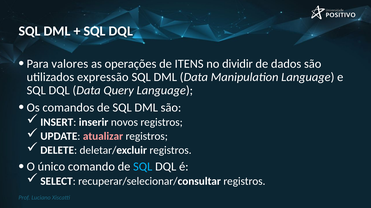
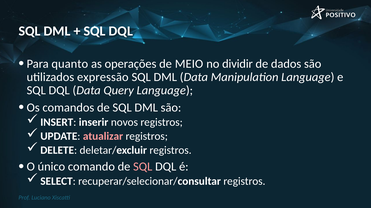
valores: valores -> quanto
ITENS: ITENS -> MEIO
SQL at (143, 167) colour: light blue -> pink
